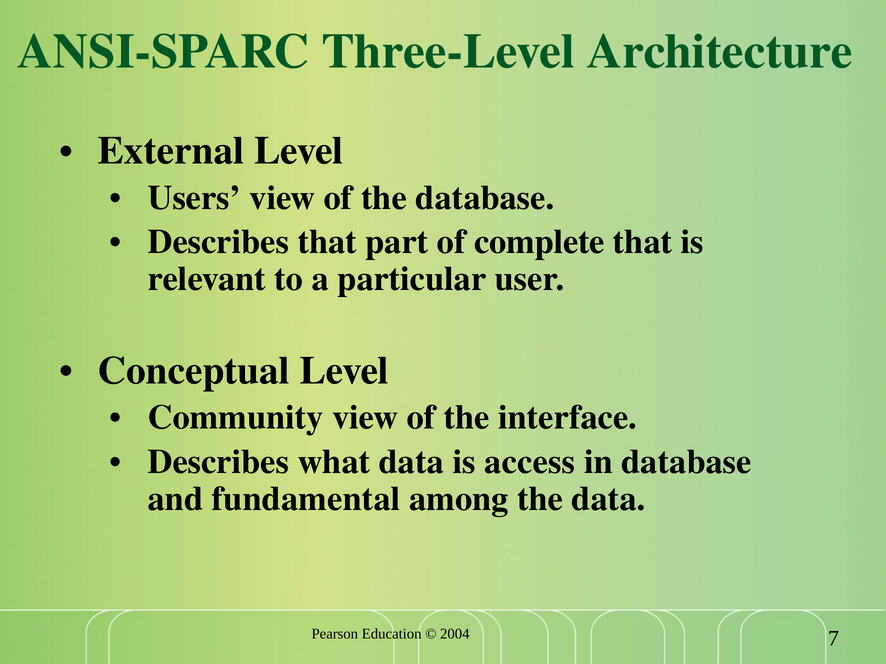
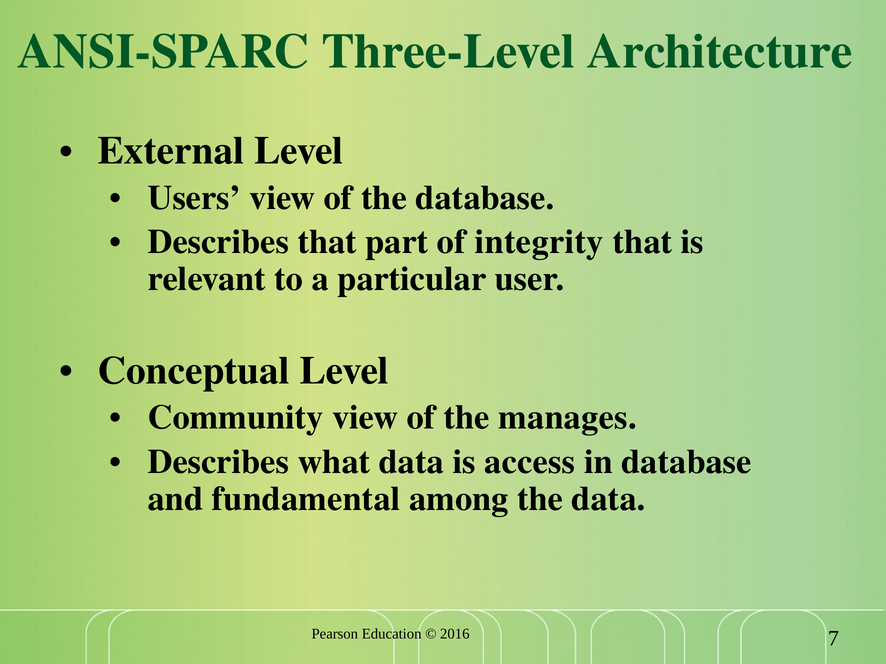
complete: complete -> integrity
interface: interface -> manages
2004: 2004 -> 2016
